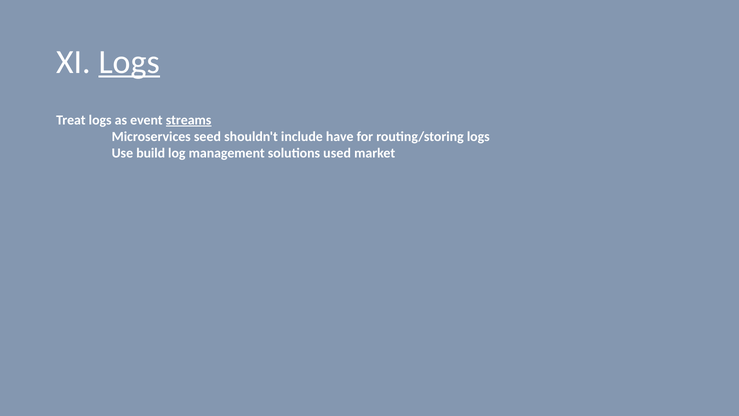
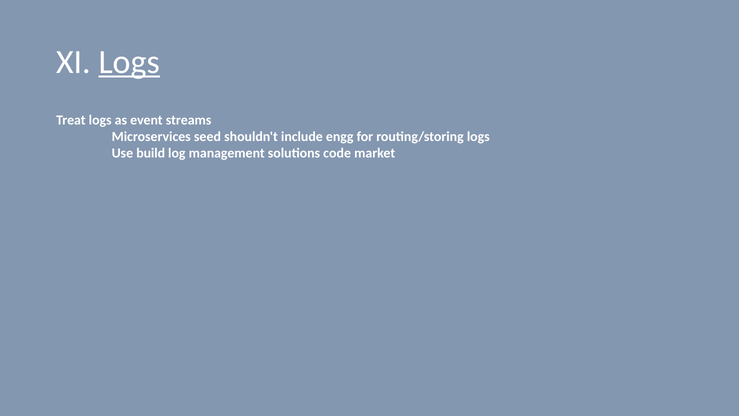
streams underline: present -> none
have: have -> engg
used: used -> code
